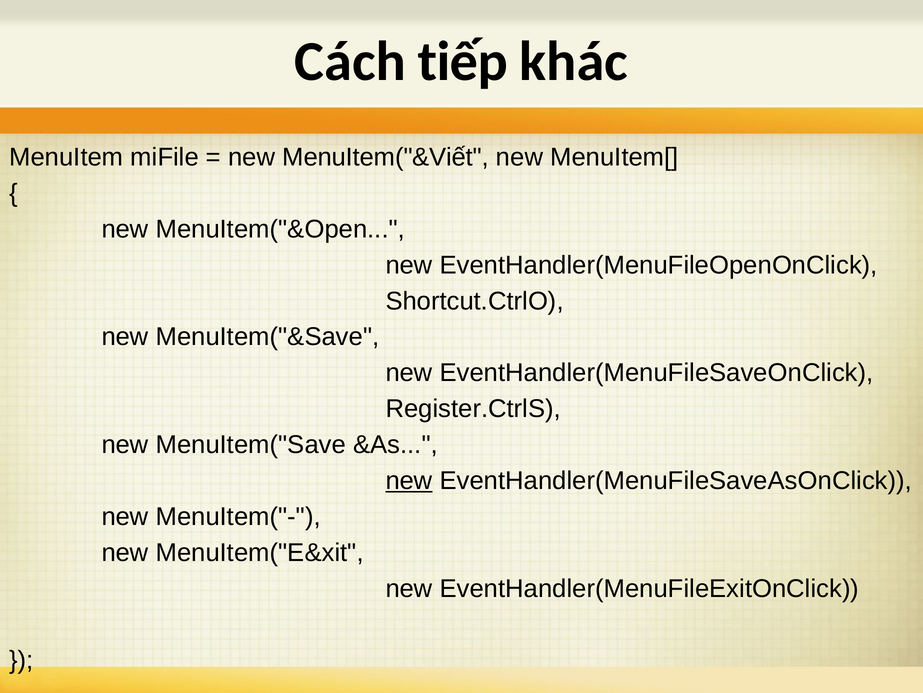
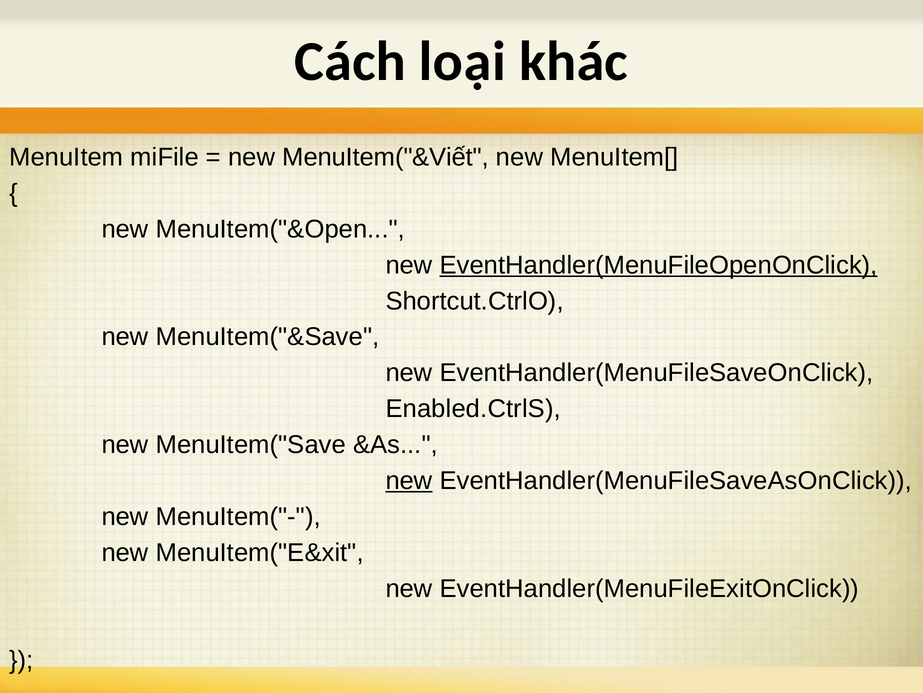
tiếp: tiếp -> loại
EventHandler(MenuFileOpenOnClick underline: none -> present
Register.CtrlS: Register.CtrlS -> Enabled.CtrlS
